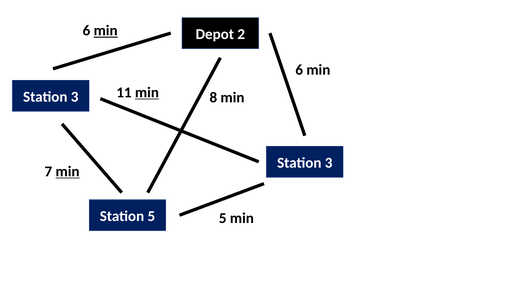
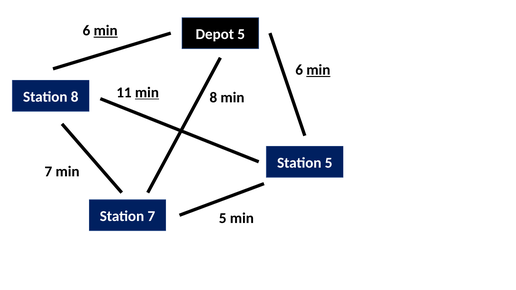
Depot 2: 2 -> 5
min at (318, 70) underline: none -> present
3 at (75, 97): 3 -> 8
3 at (329, 163): 3 -> 5
min at (68, 172) underline: present -> none
Station 5: 5 -> 7
